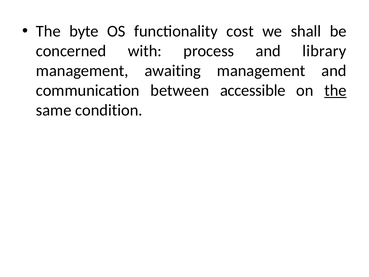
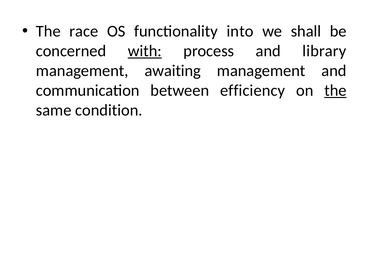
byte: byte -> race
cost: cost -> into
with underline: none -> present
accessible: accessible -> efficiency
